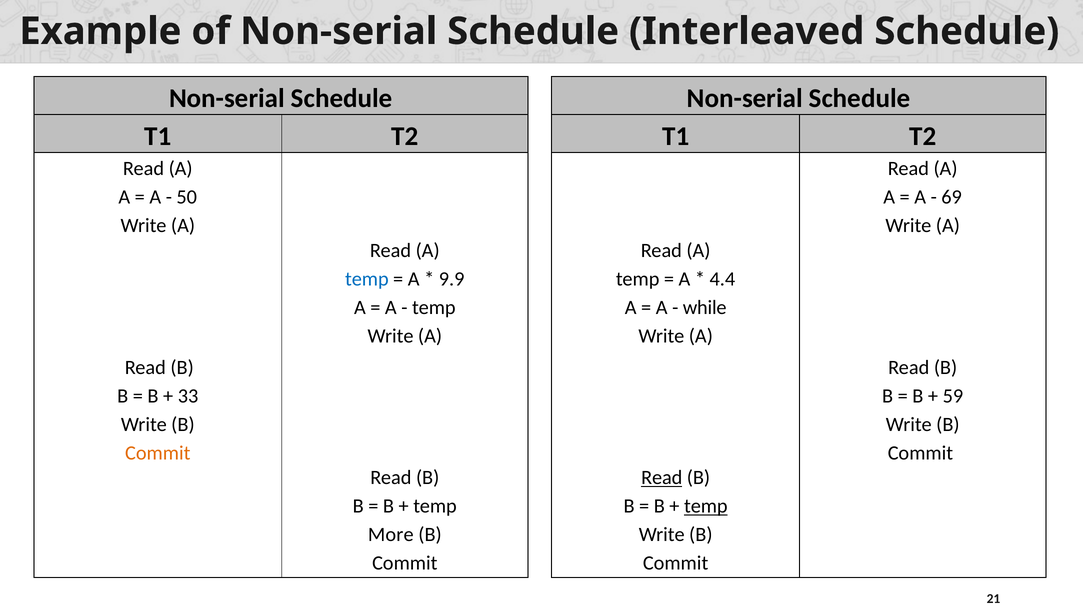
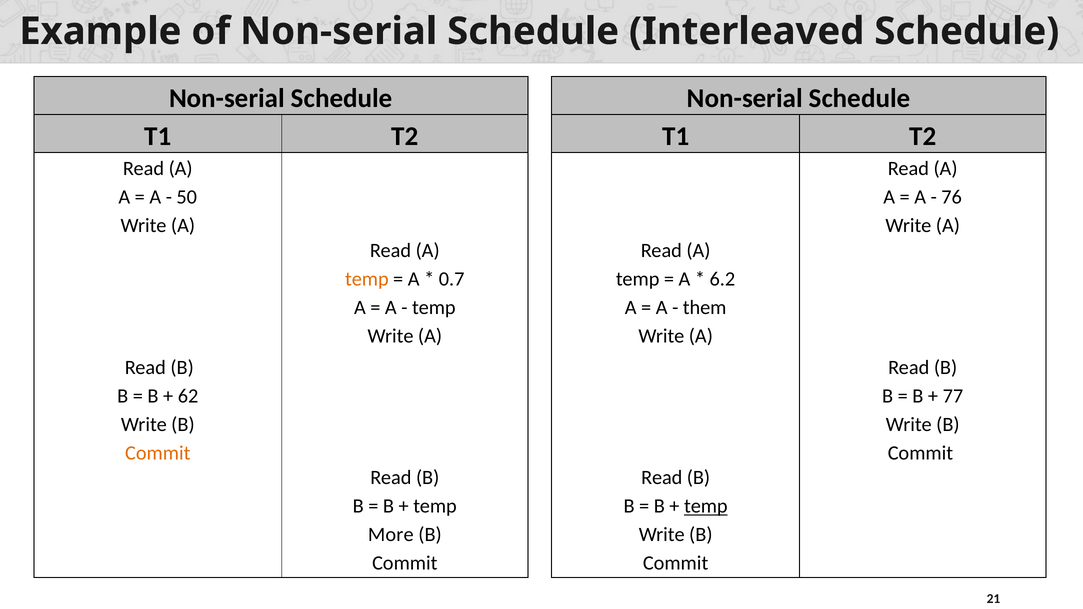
69: 69 -> 76
temp at (367, 279) colour: blue -> orange
9.9: 9.9 -> 0.7
4.4: 4.4 -> 6.2
while: while -> them
33: 33 -> 62
59: 59 -> 77
Read at (662, 478) underline: present -> none
